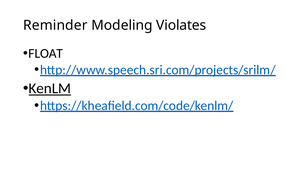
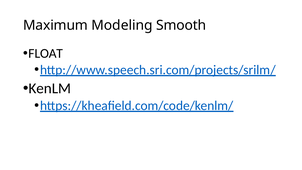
Reminder: Reminder -> Maximum
Violates: Violates -> Smooth
KenLM underline: present -> none
